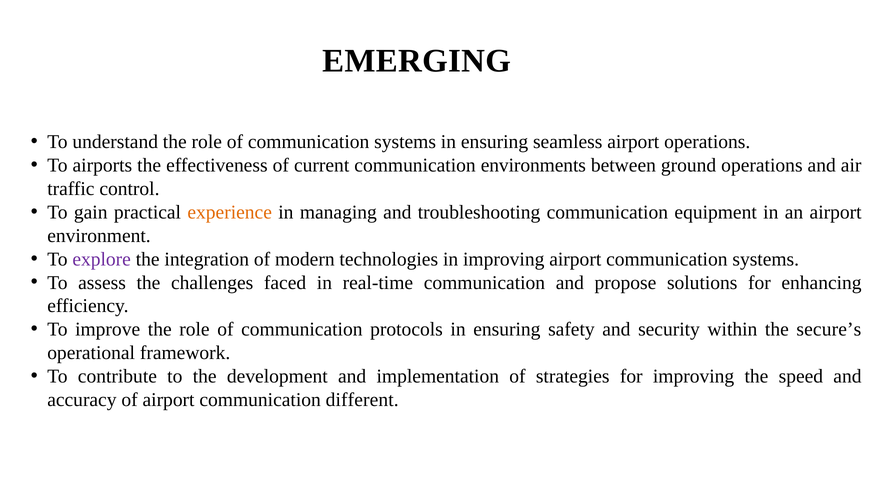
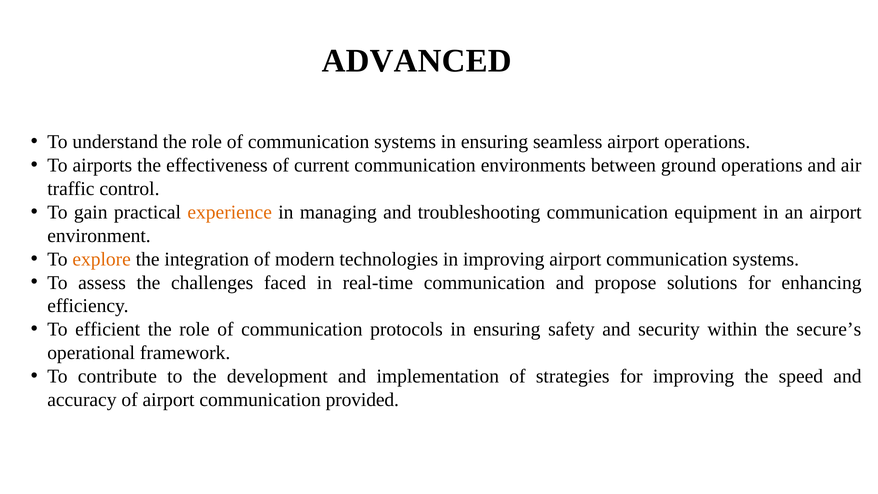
EMERGING: EMERGING -> ADVANCED
explore colour: purple -> orange
improve: improve -> efficient
different: different -> provided
